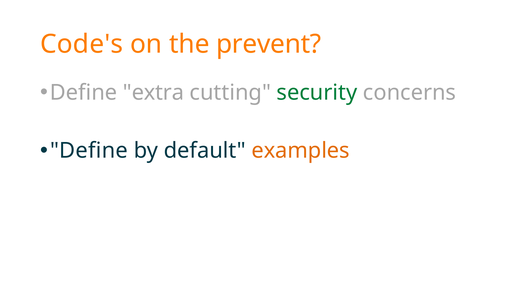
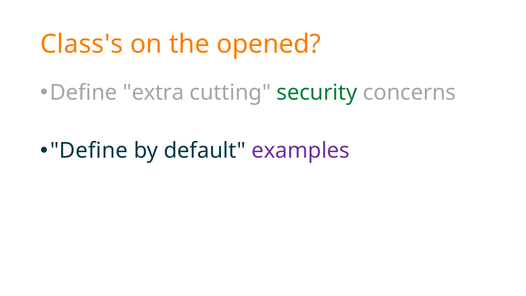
Code's: Code's -> Class's
prevent: prevent -> opened
examples colour: orange -> purple
